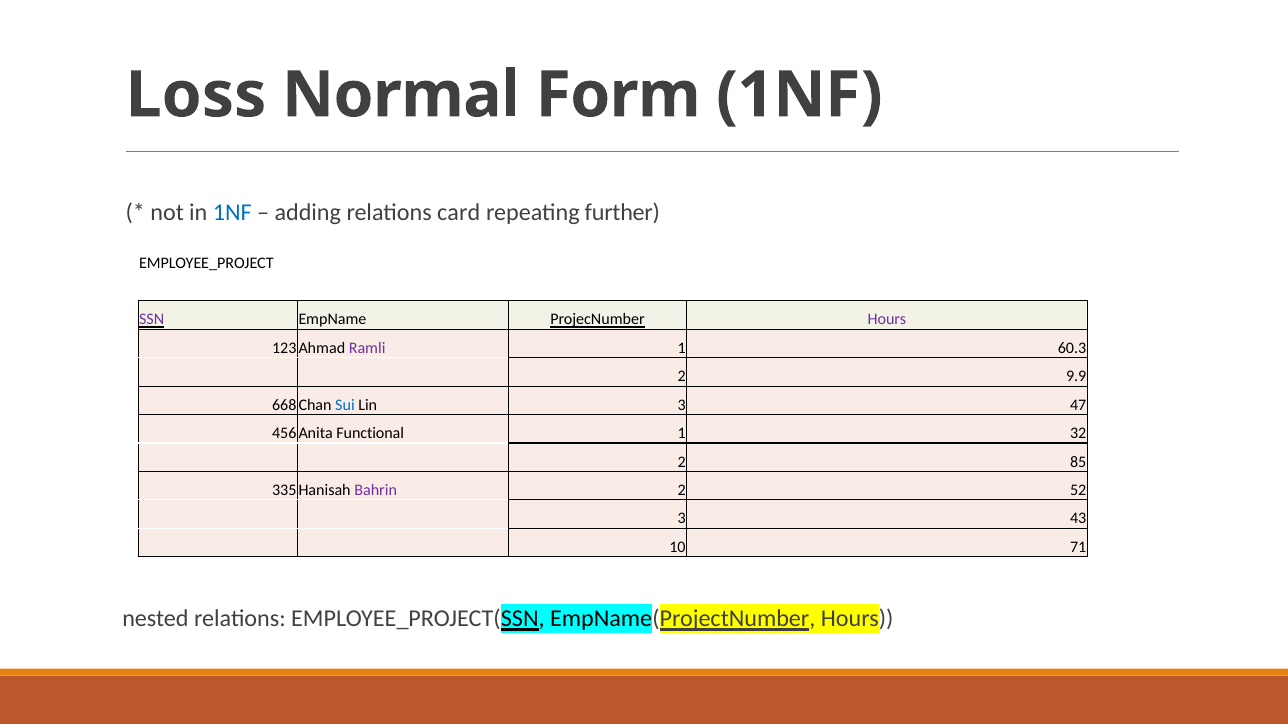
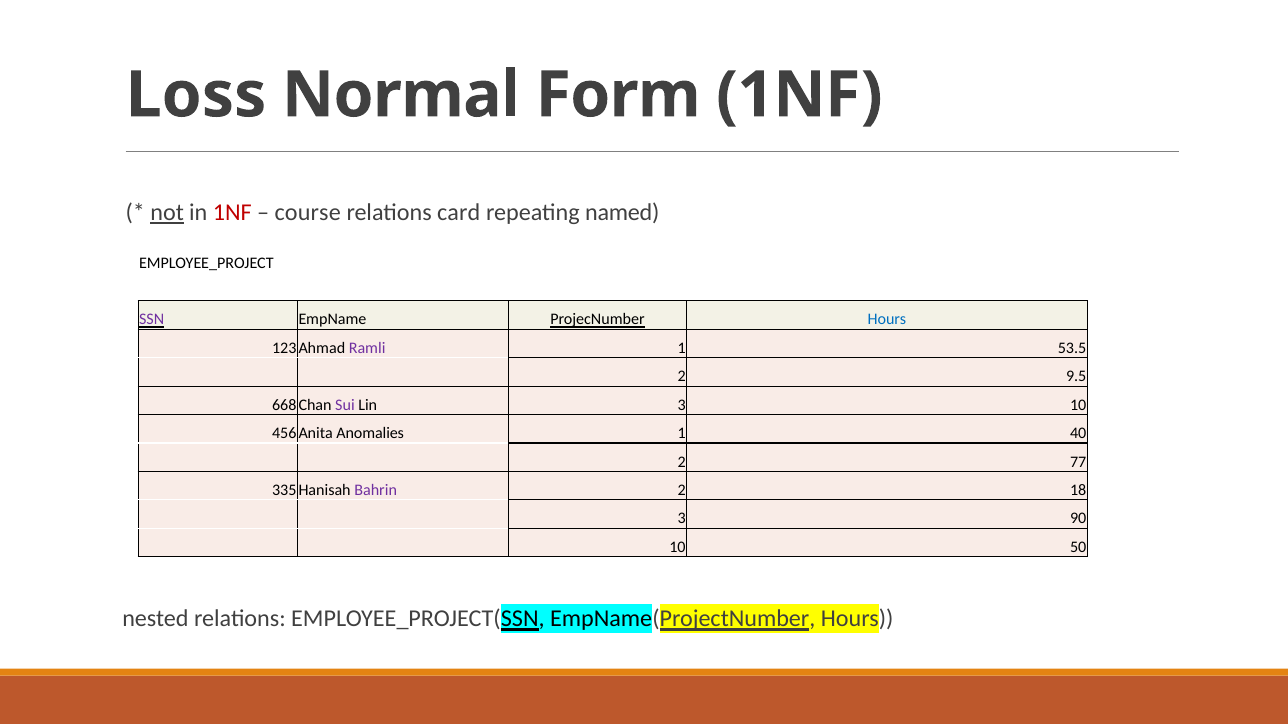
not underline: none -> present
1NF at (232, 213) colour: blue -> red
adding: adding -> course
further: further -> named
Hours at (887, 320) colour: purple -> blue
60.3: 60.3 -> 53.5
9.9: 9.9 -> 9.5
Sui colour: blue -> purple
3 47: 47 -> 10
Functional: Functional -> Anomalies
32: 32 -> 40
85: 85 -> 77
52: 52 -> 18
43: 43 -> 90
71: 71 -> 50
